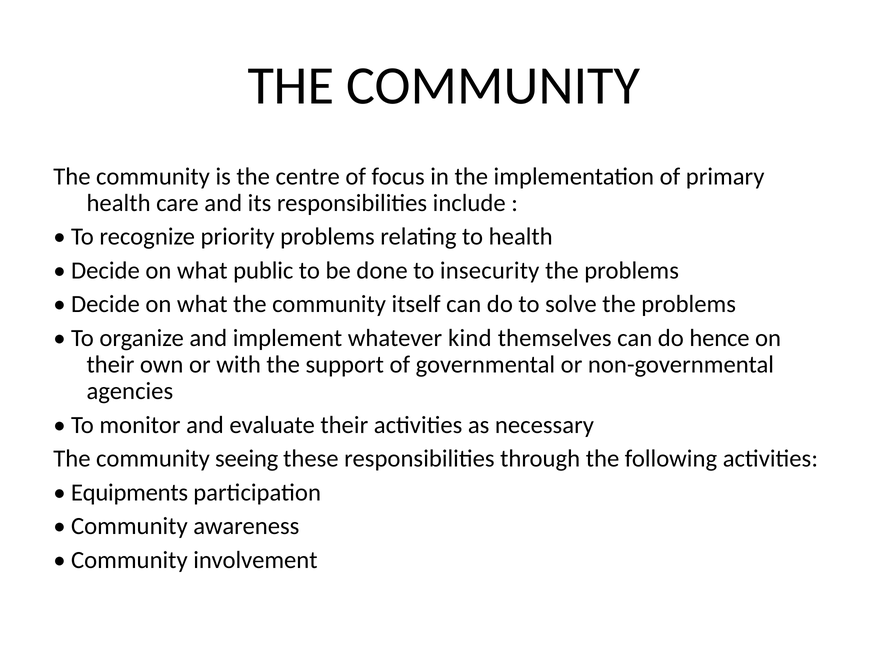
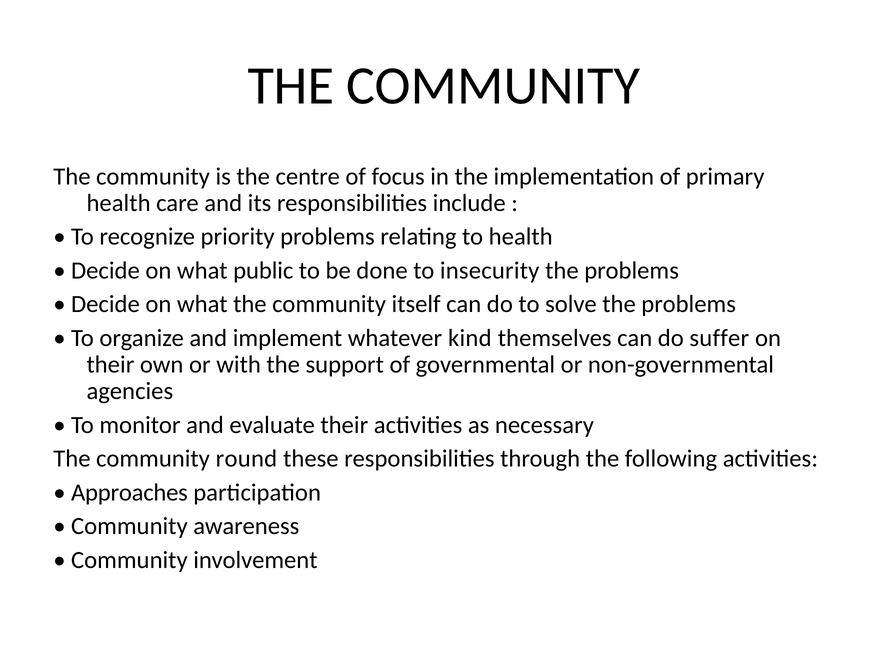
hence: hence -> suffer
seeing: seeing -> round
Equipments: Equipments -> Approaches
